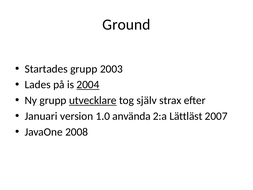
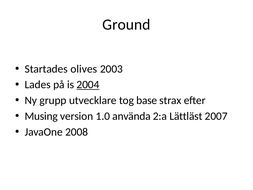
Startades grupp: grupp -> olives
utvecklare underline: present -> none
själv: själv -> base
Januari: Januari -> Musing
